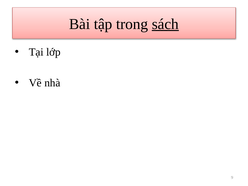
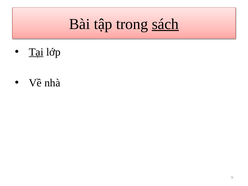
Tại underline: none -> present
